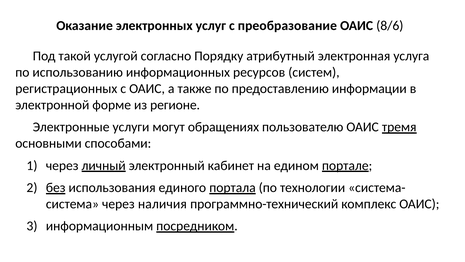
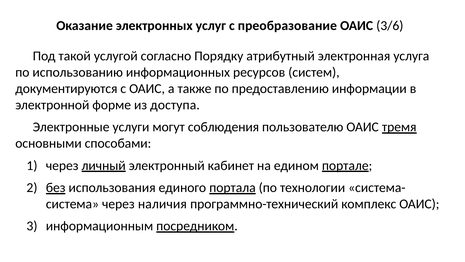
8/6: 8/6 -> 3/6
регистрационных: регистрационных -> документируются
регионе: регионе -> доступа
обращениях: обращениях -> соблюдения
